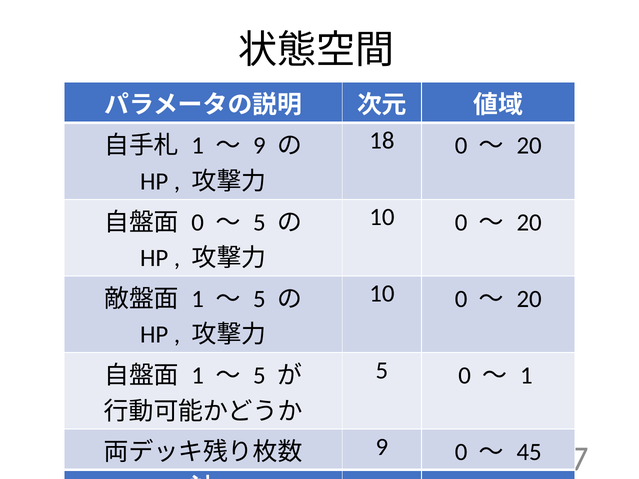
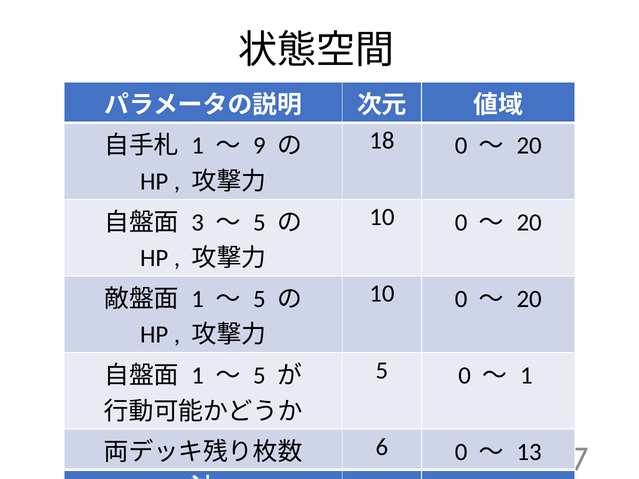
0 at (198, 222): 0 -> 3
9 at (382, 447): 9 -> 6
45 at (529, 452): 45 -> 13
